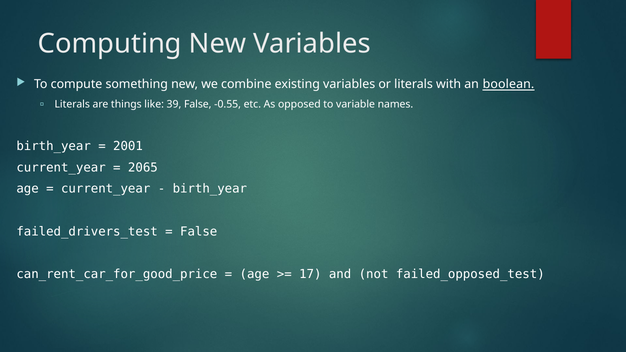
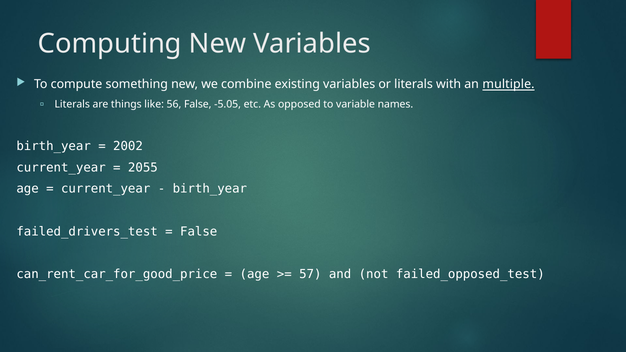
boolean: boolean -> multiple
39: 39 -> 56
-0.55: -0.55 -> -5.05
2001: 2001 -> 2002
2065: 2065 -> 2055
17: 17 -> 57
